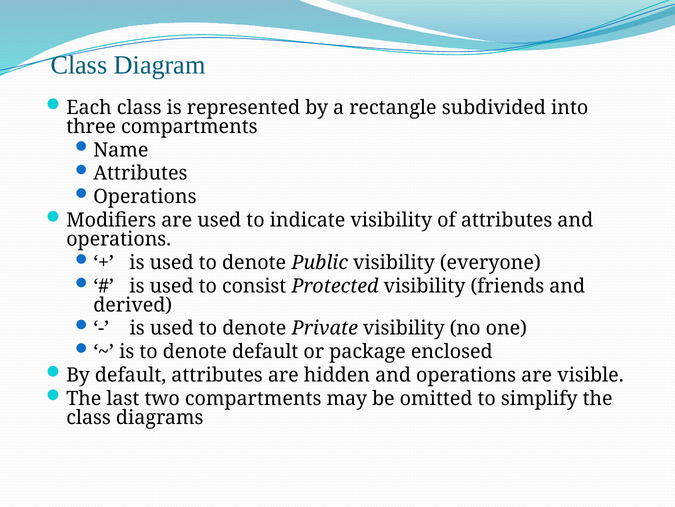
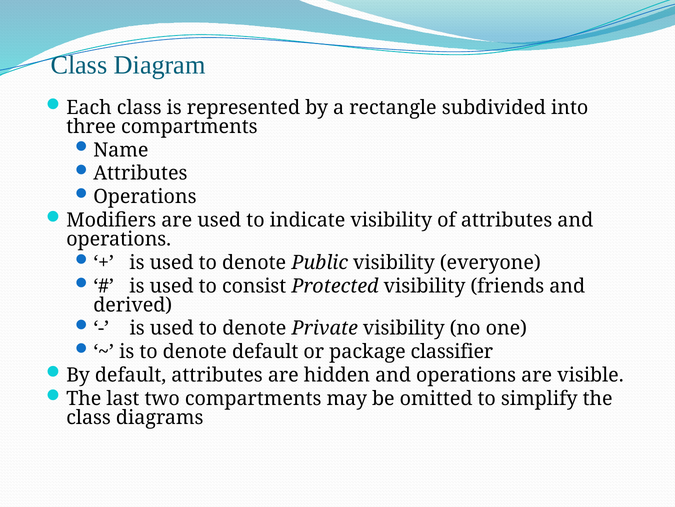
enclosed: enclosed -> classifier
